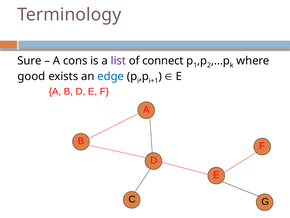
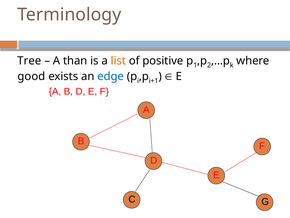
Sure: Sure -> Tree
cons: cons -> than
list colour: purple -> orange
connect: connect -> positive
